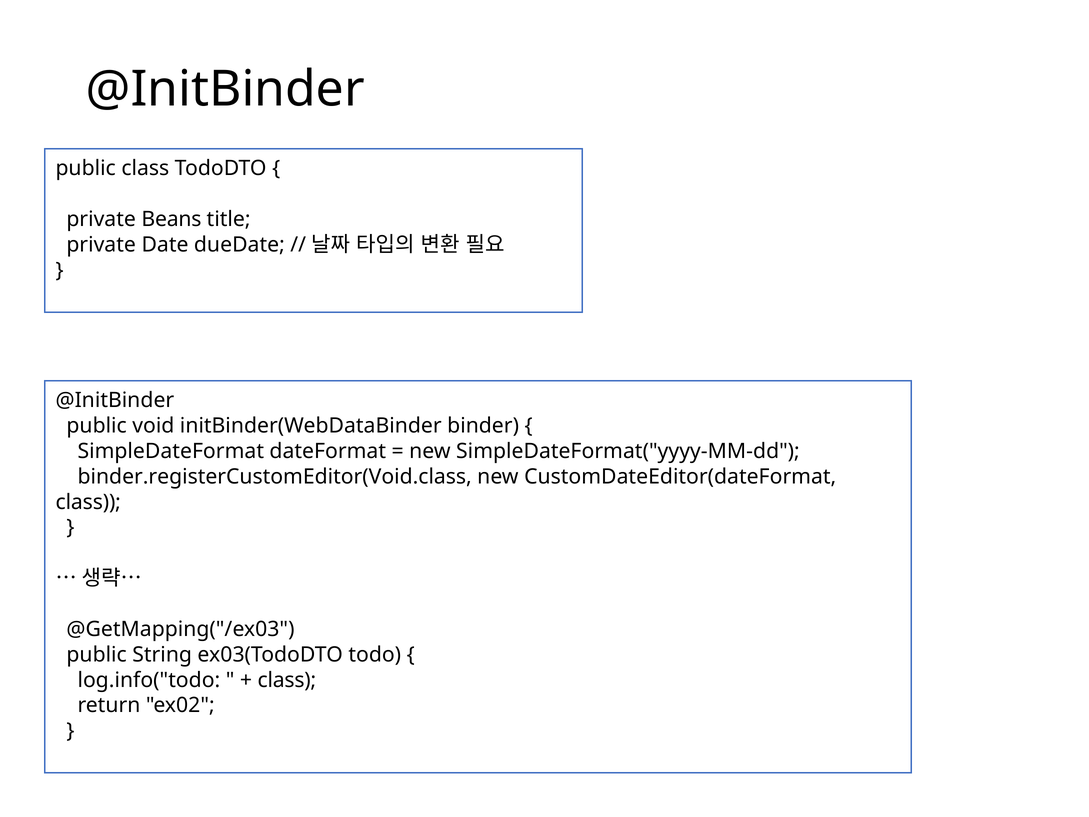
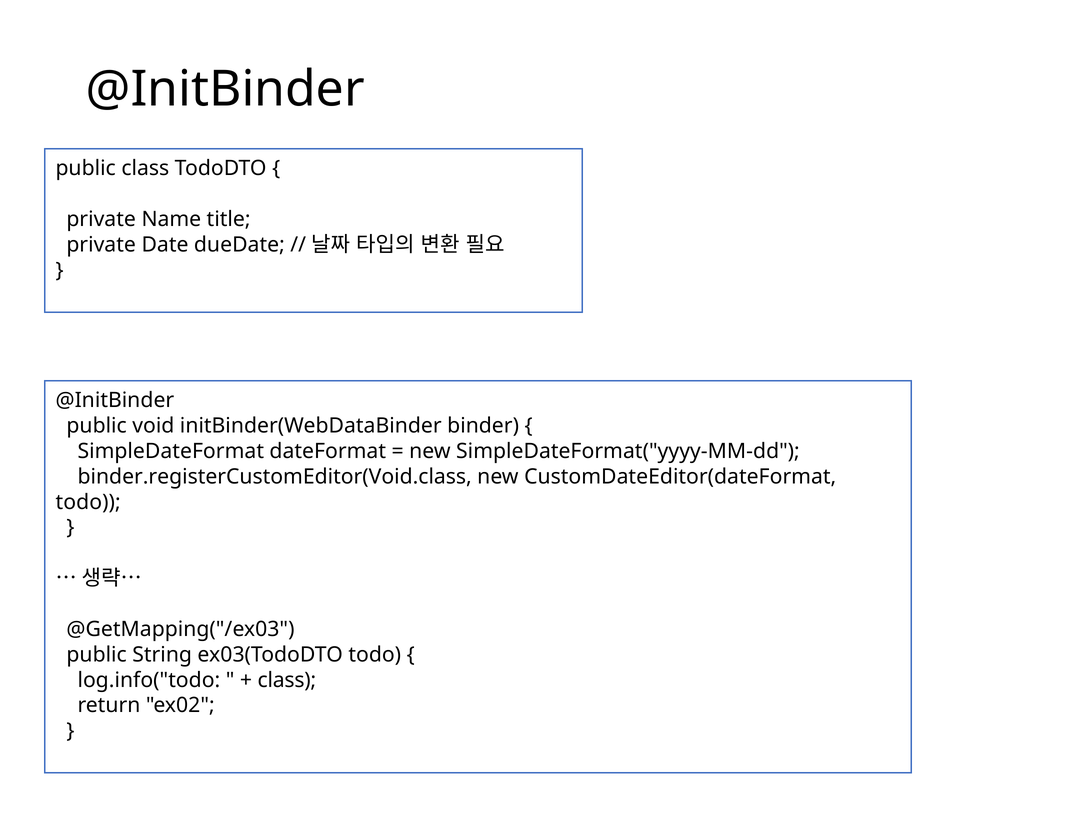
Beans: Beans -> Name
class at (88, 502): class -> todo
